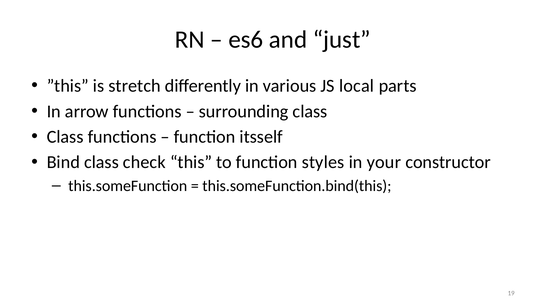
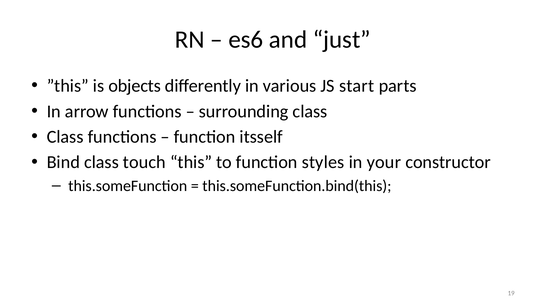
stretch: stretch -> objects
local: local -> start
check: check -> touch
